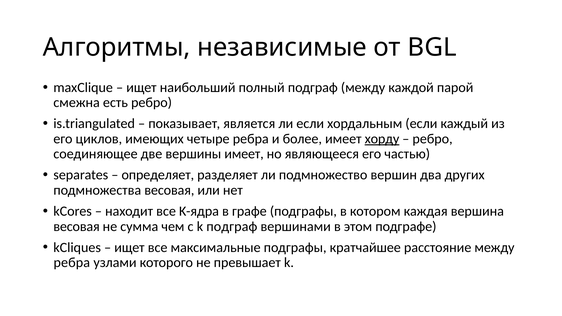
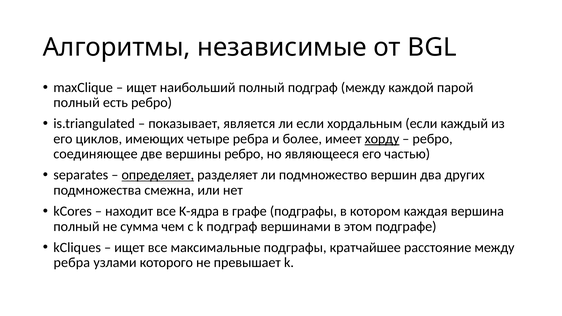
смежна at (77, 103): смежна -> полный
вершины имеет: имеет -> ребро
определяет underline: none -> present
подмножества весовая: весовая -> смежна
весовая at (77, 226): весовая -> полный
